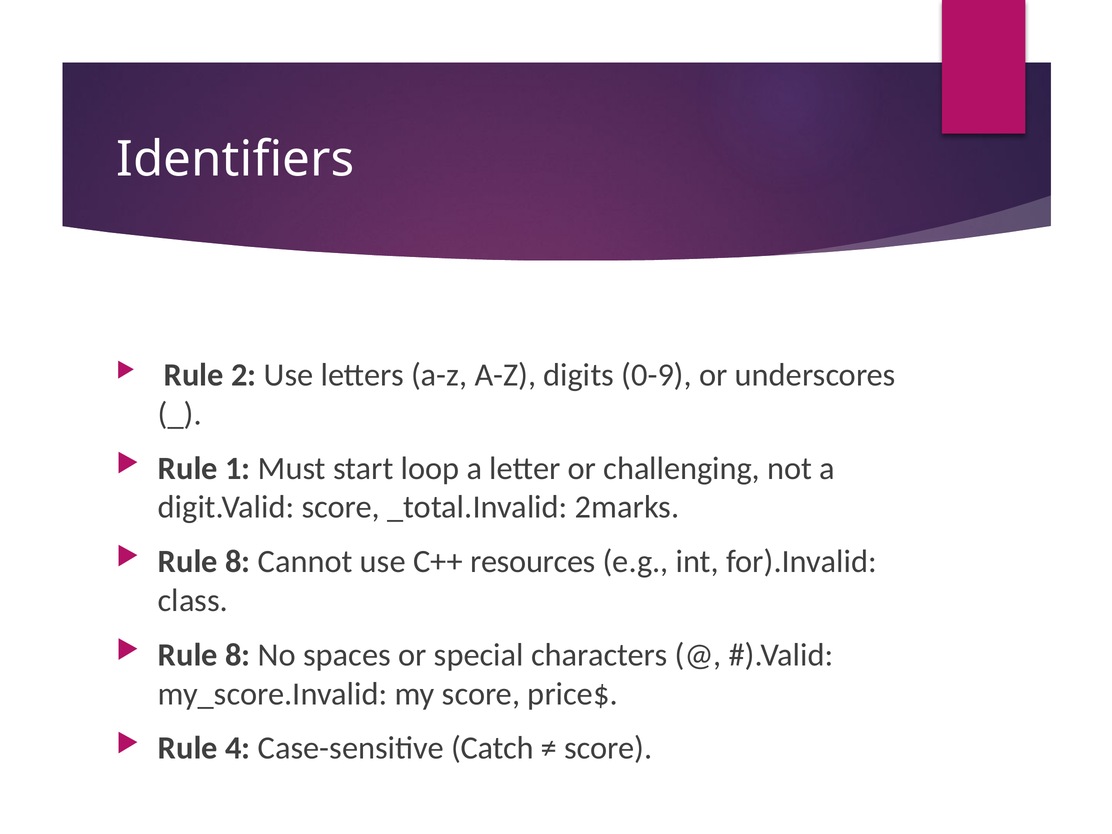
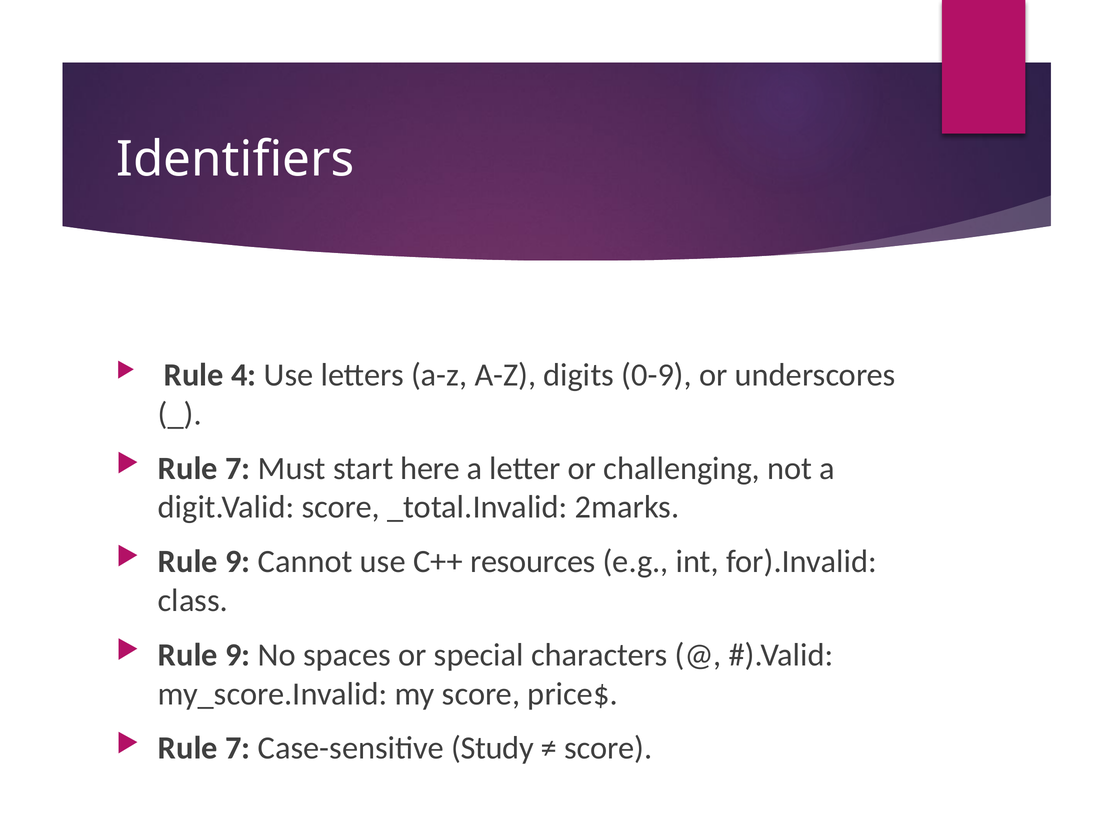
2: 2 -> 4
1 at (238, 468): 1 -> 7
loop: loop -> here
8 at (238, 562): 8 -> 9
8 at (238, 655): 8 -> 9
4 at (238, 748): 4 -> 7
Catch: Catch -> Study
